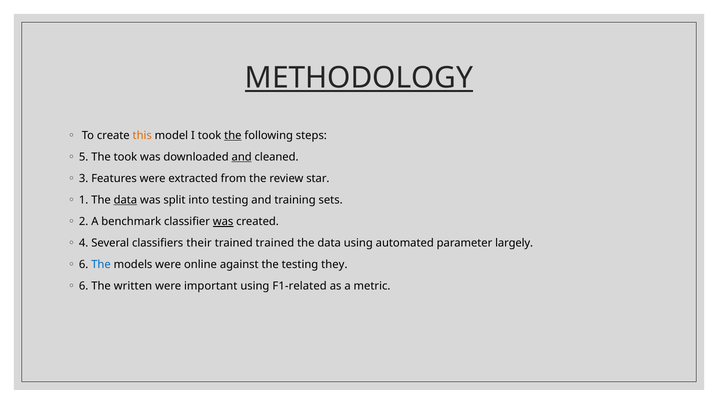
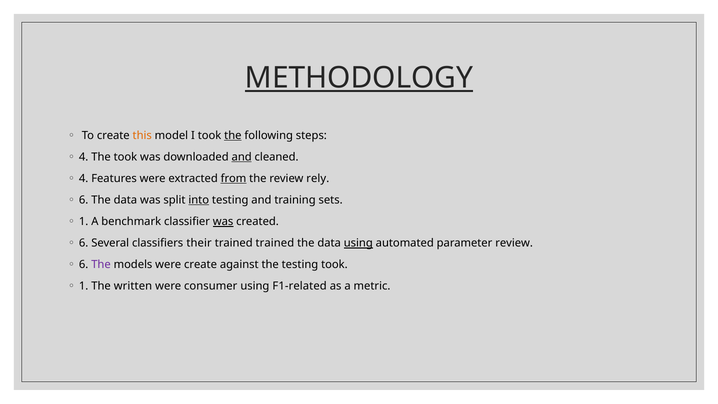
5 at (84, 157): 5 -> 4
3 at (84, 178): 3 -> 4
from underline: none -> present
star: star -> rely
1 at (84, 200): 1 -> 6
data at (125, 200) underline: present -> none
into underline: none -> present
2 at (84, 222): 2 -> 1
4 at (84, 243): 4 -> 6
using at (358, 243) underline: none -> present
parameter largely: largely -> review
The at (101, 265) colour: blue -> purple
were online: online -> create
testing they: they -> took
6 at (84, 286): 6 -> 1
important: important -> consumer
